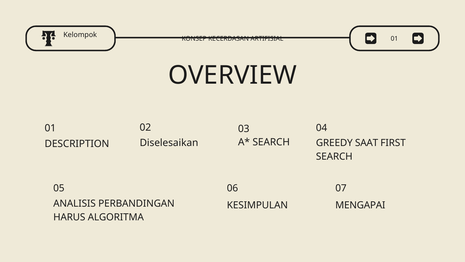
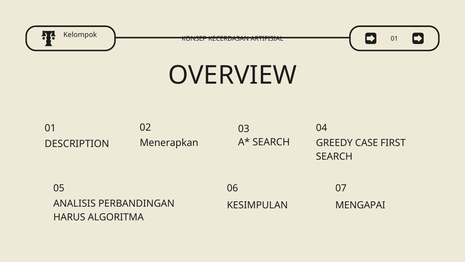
SAAT: SAAT -> CASE
Diselesaikan: Diselesaikan -> Menerapkan
